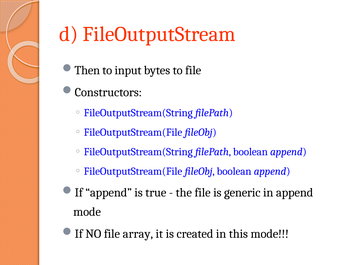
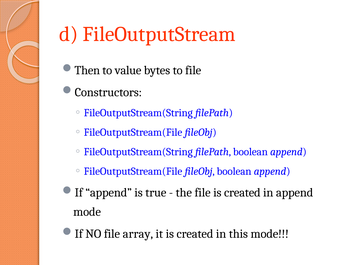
input: input -> value
file is generic: generic -> created
